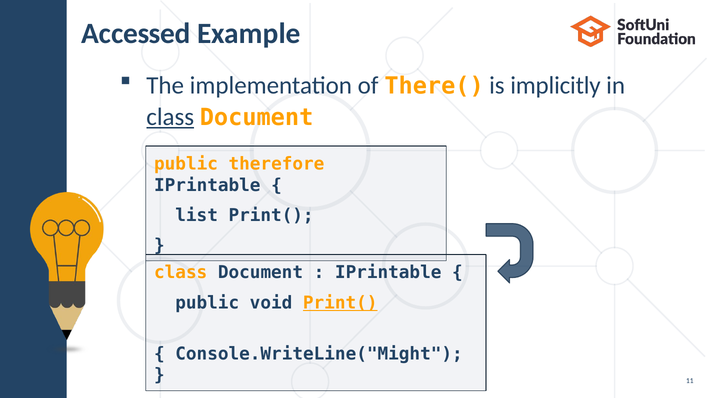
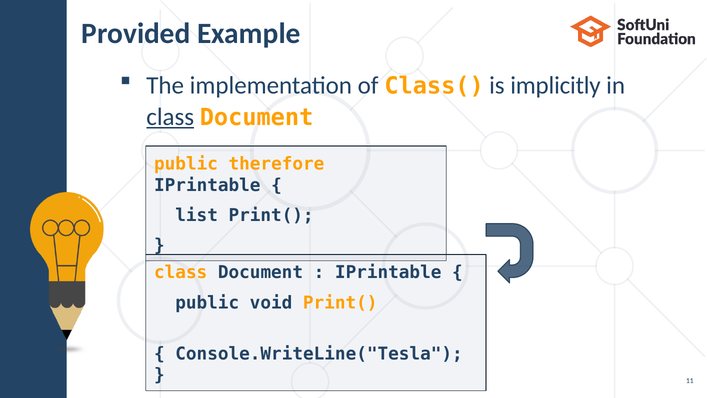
Accessed: Accessed -> Provided
There(: There( -> Class(
Print( at (340, 303) underline: present -> none
Console.WriteLine("Might: Console.WriteLine("Might -> Console.WriteLine("Tesla
